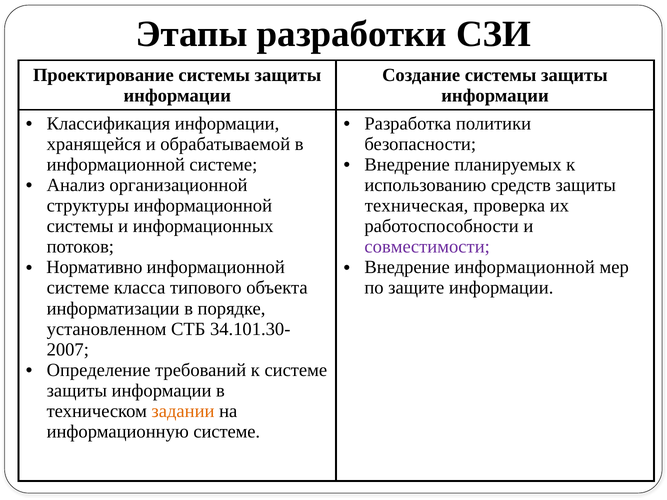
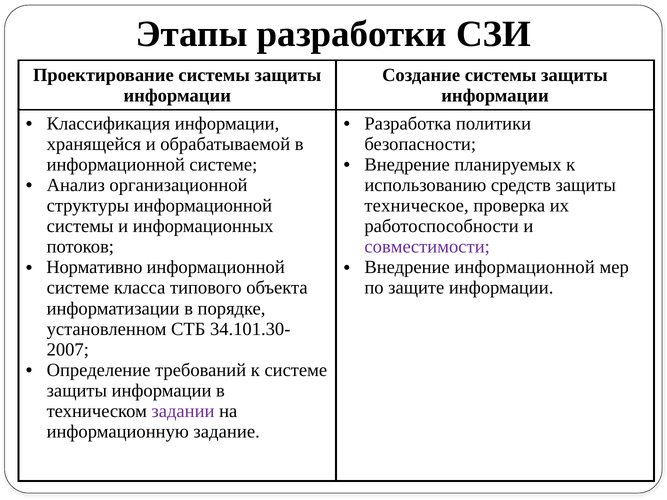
техническая: техническая -> техническое
задании colour: orange -> purple
информационную системе: системе -> задание
